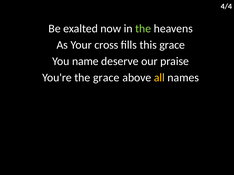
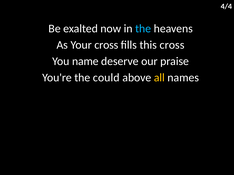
the at (143, 29) colour: light green -> light blue
this grace: grace -> cross
the grace: grace -> could
